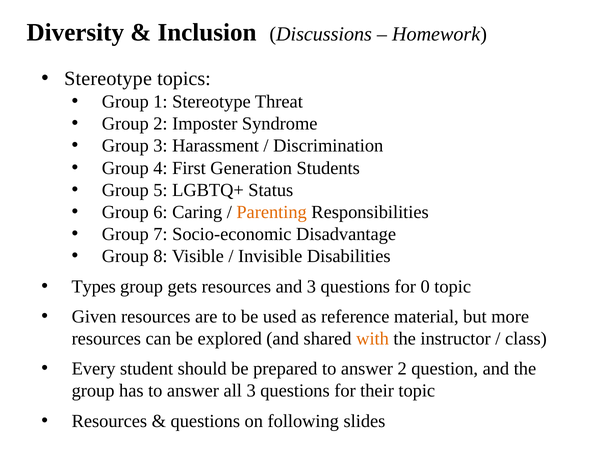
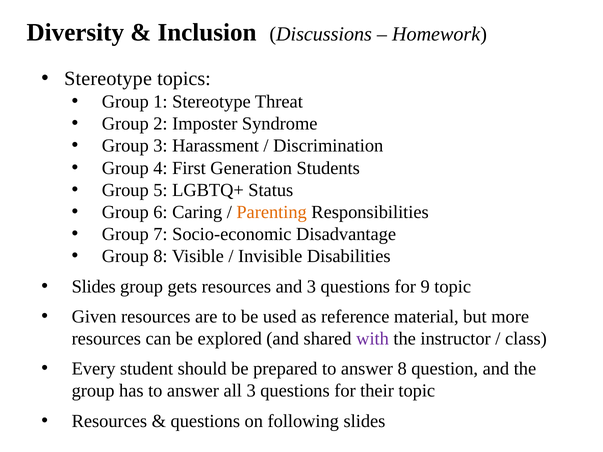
Types at (94, 287): Types -> Slides
0: 0 -> 9
with colour: orange -> purple
answer 2: 2 -> 8
